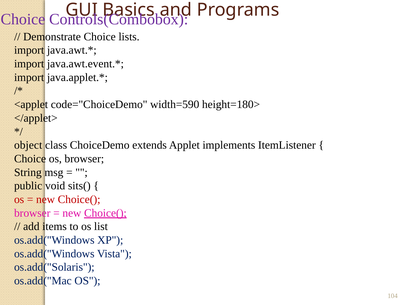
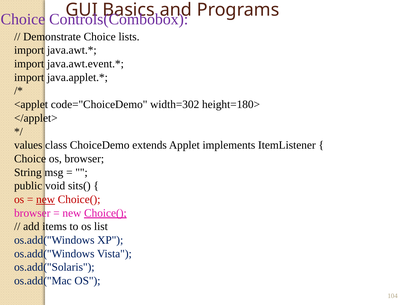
width=590: width=590 -> width=302
object: object -> values
new at (46, 199) underline: none -> present
